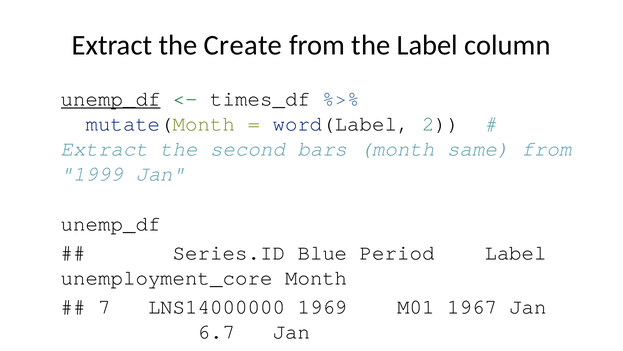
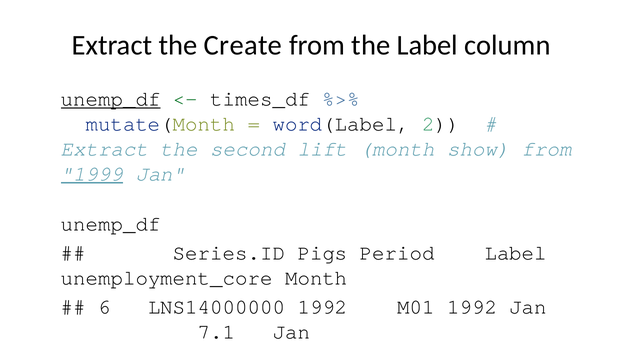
bars: bars -> lift
same: same -> show
1999 at (92, 174) underline: none -> present
Blue: Blue -> Pigs
7 at (104, 306): 7 -> 6
LNS14000000 1969: 1969 -> 1992
M01 1967: 1967 -> 1992
6.7 at (217, 331): 6.7 -> 7.1
